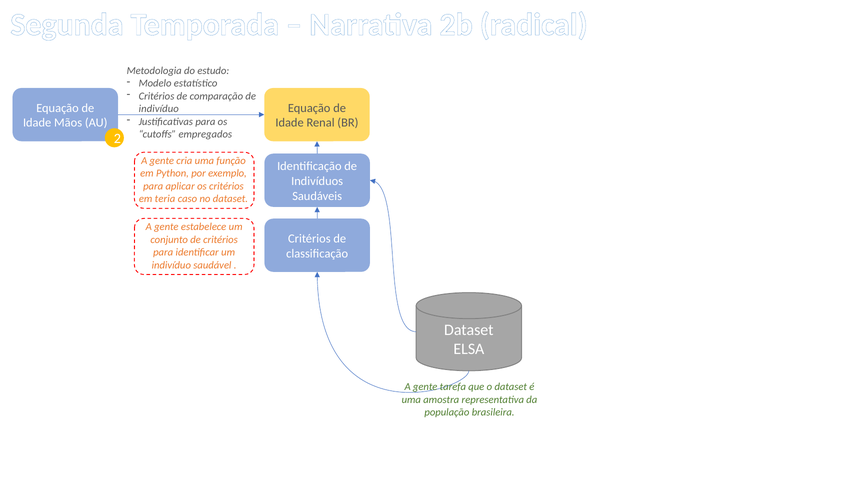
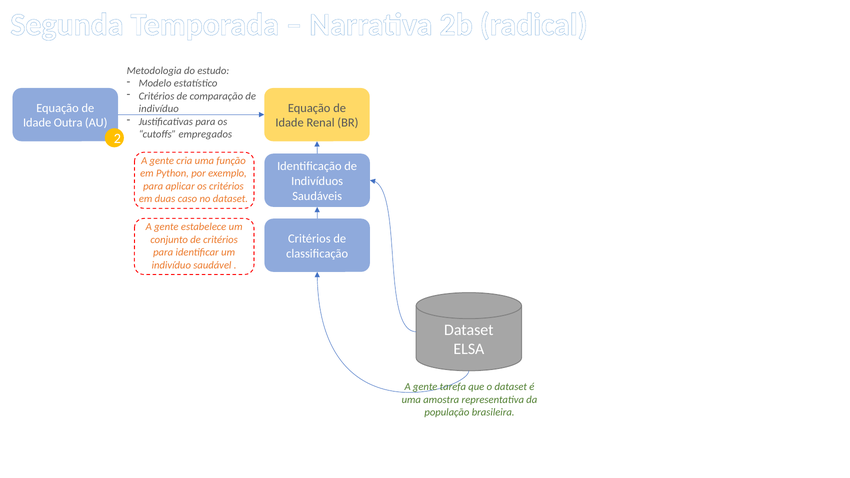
Mãos: Mãos -> Outra
teria: teria -> duas
